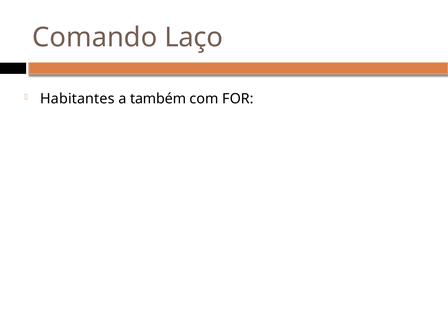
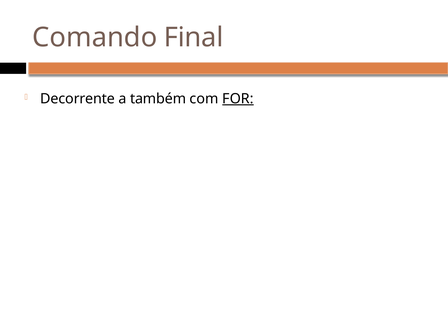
Laço: Laço -> Final
Habitantes: Habitantes -> Decorrente
FOR underline: none -> present
